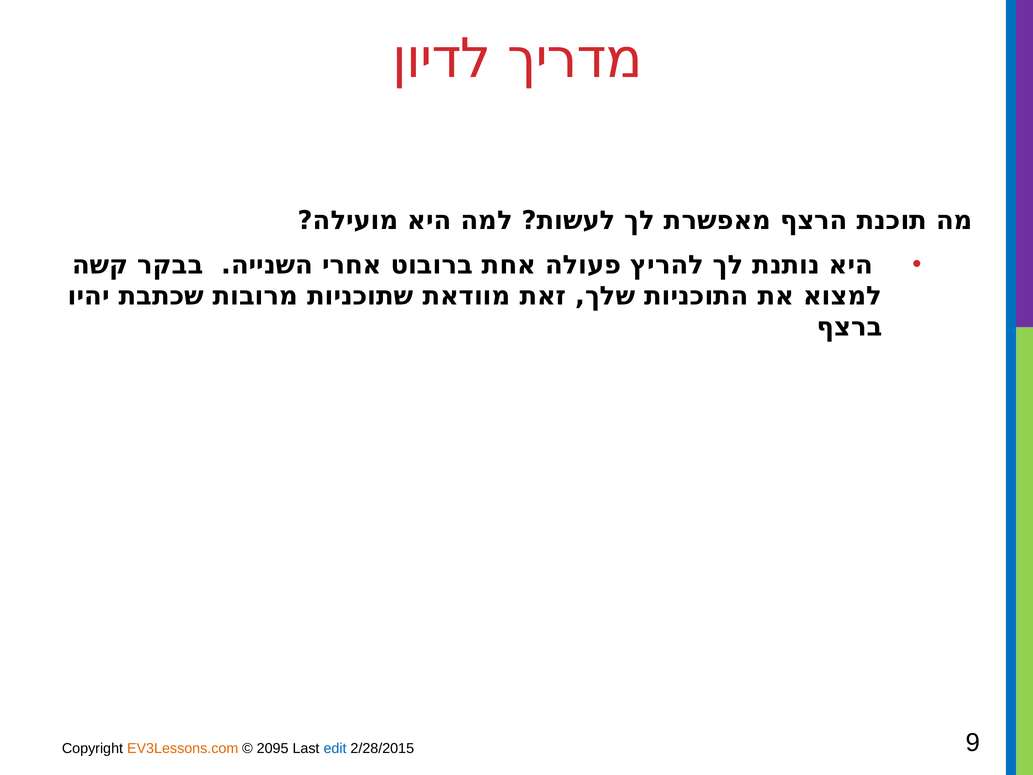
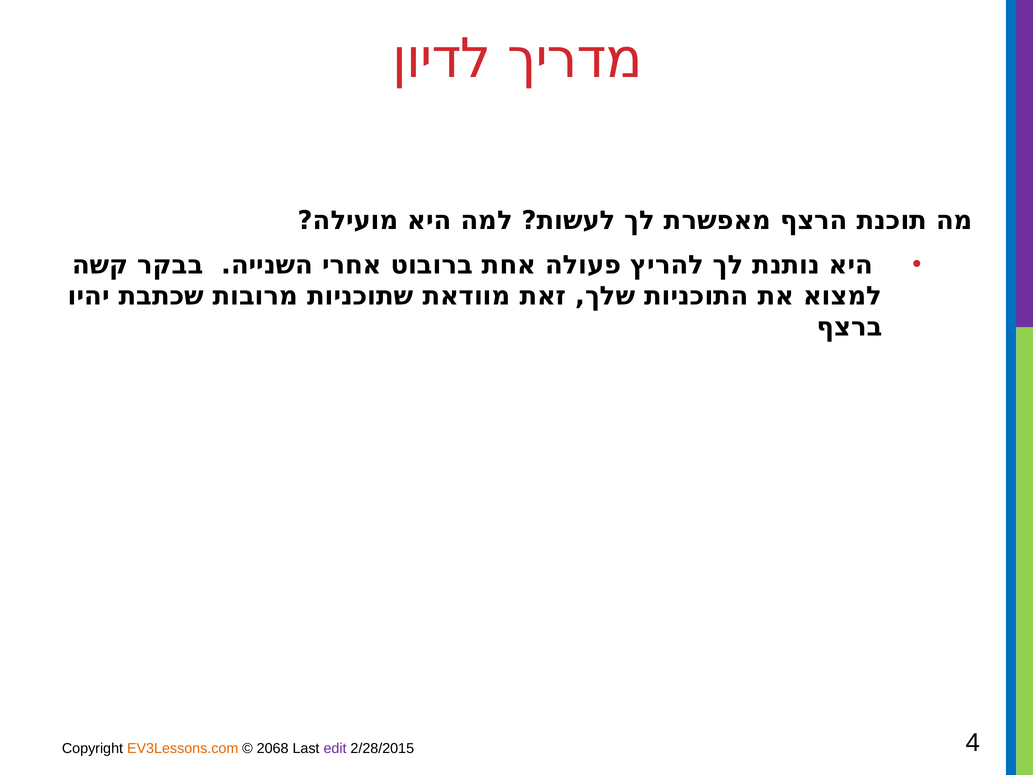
2095: 2095 -> 2068
edit colour: blue -> purple
9: 9 -> 4
